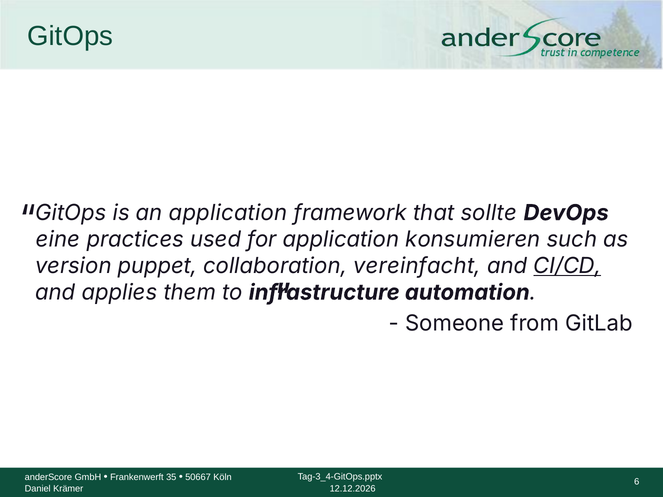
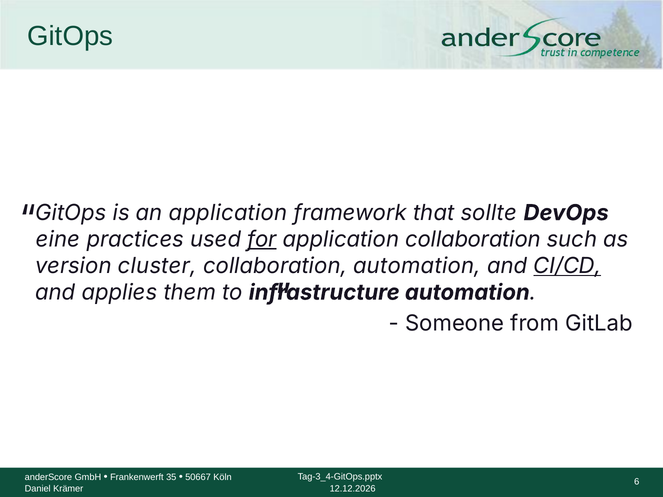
for underline: none -> present
application konsumieren: konsumieren -> collaboration
puppet: puppet -> cluster
collaboration vereinfacht: vereinfacht -> automation
